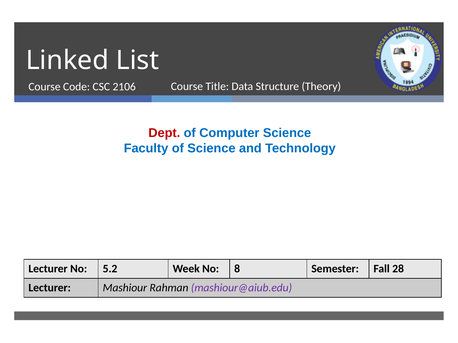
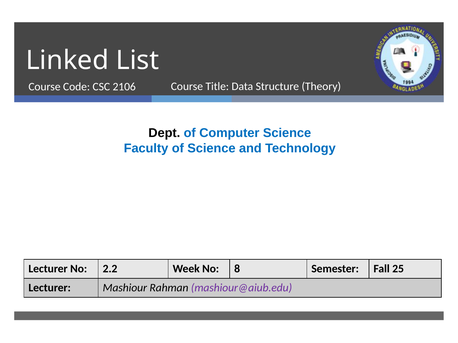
Dept colour: red -> black
5.2: 5.2 -> 2.2
28: 28 -> 25
